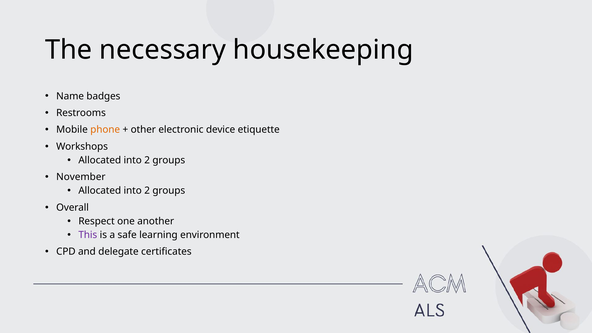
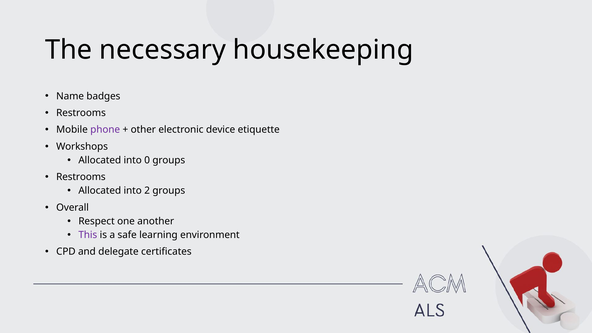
phone colour: orange -> purple
2 at (147, 160): 2 -> 0
November at (81, 177): November -> Restrooms
